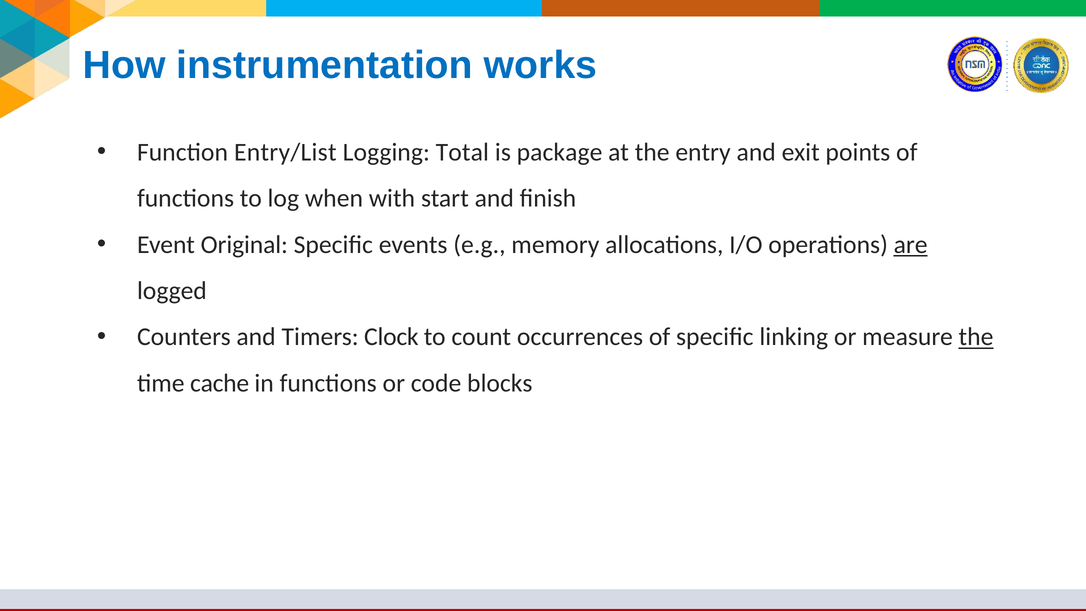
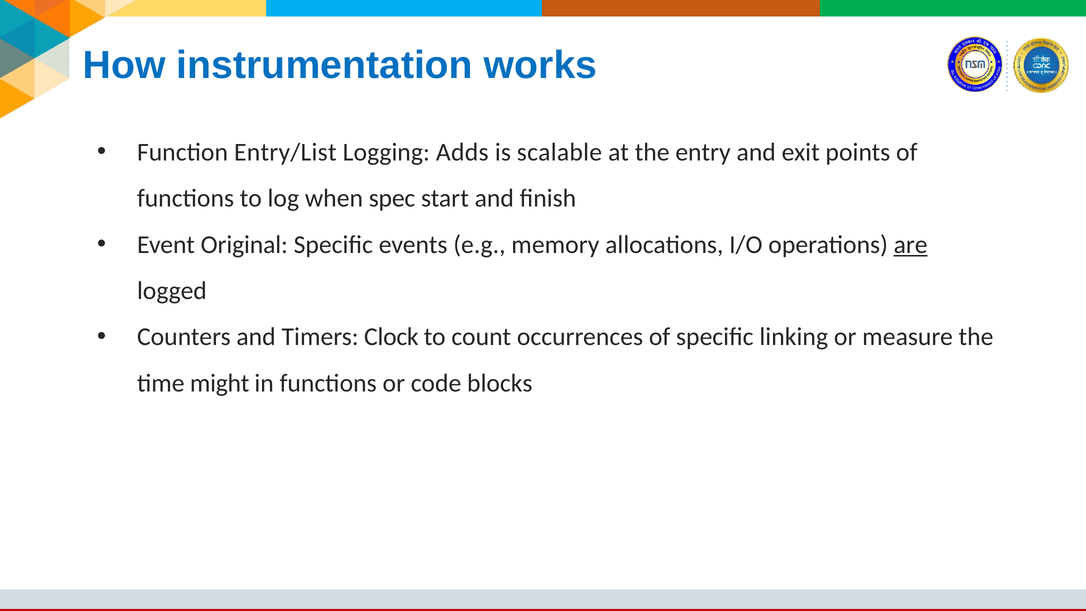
Total: Total -> Adds
package: package -> scalable
with: with -> spec
the at (976, 337) underline: present -> none
cache: cache -> might
